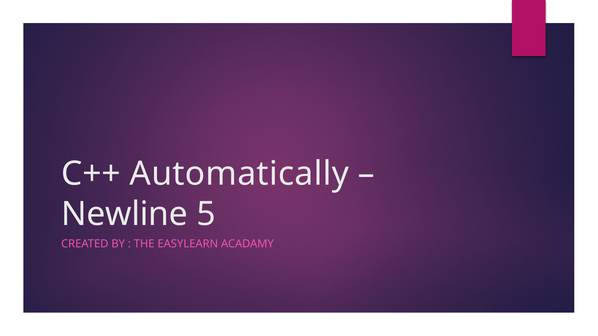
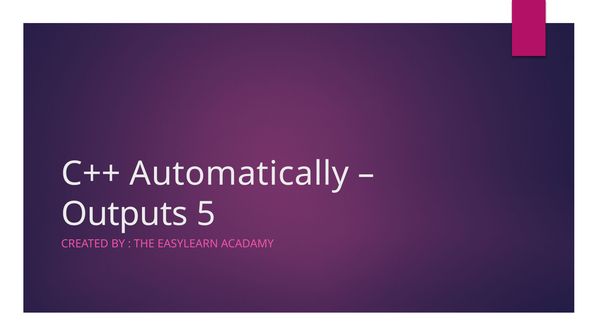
Newline: Newline -> Outputs
